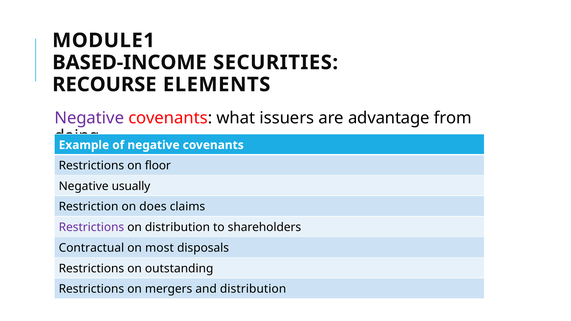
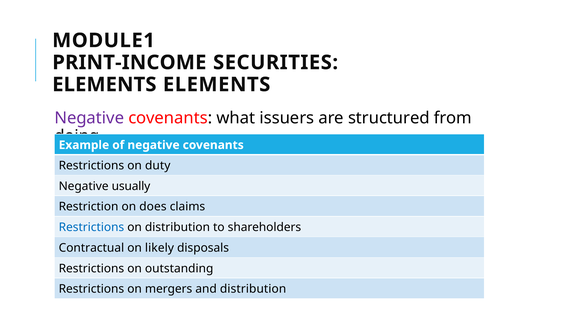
BASED-INCOME: BASED-INCOME -> PRINT-INCOME
RECOURSE at (104, 85): RECOURSE -> ELEMENTS
advantage: advantage -> structured
floor: floor -> duty
Restrictions at (91, 227) colour: purple -> blue
most: most -> likely
